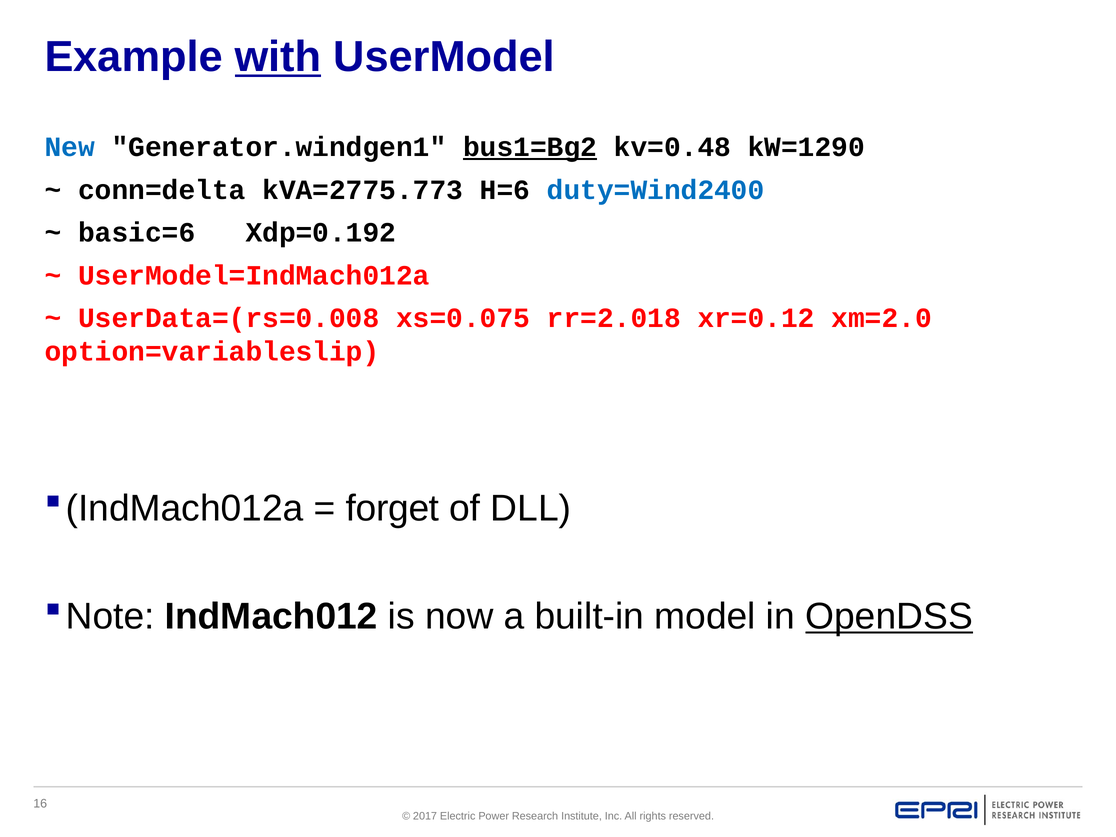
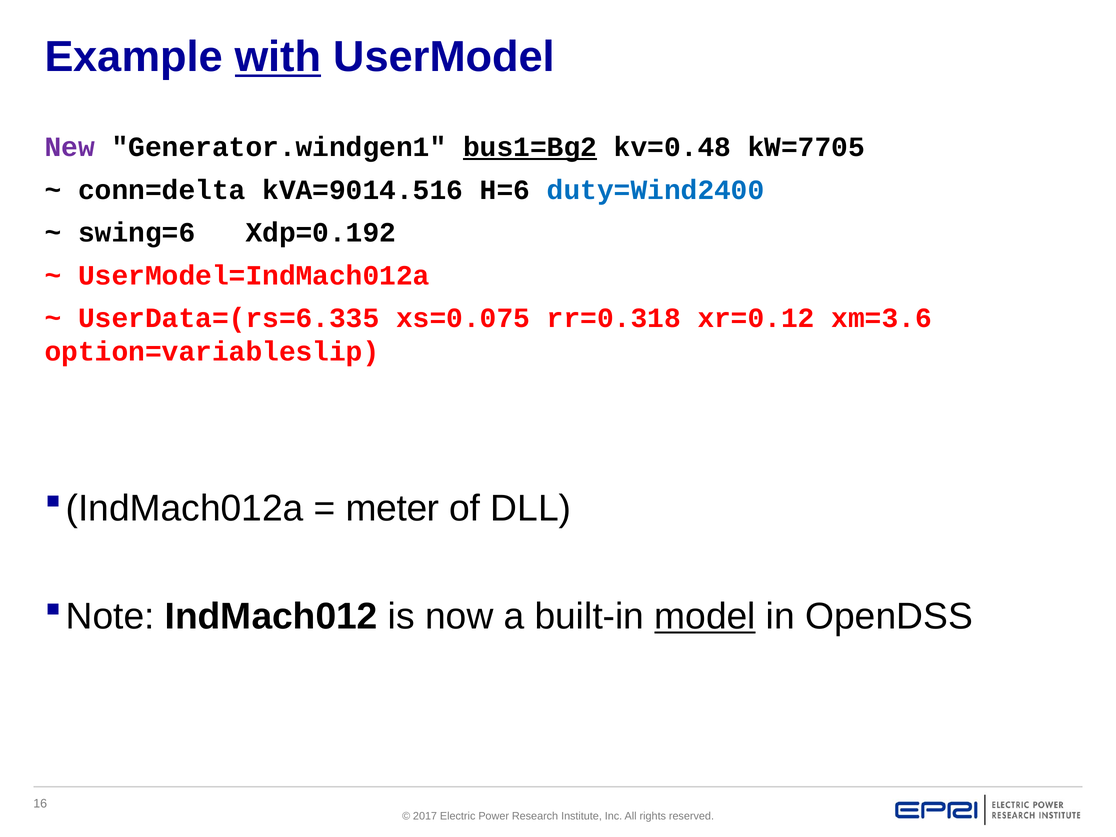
New colour: blue -> purple
kW=1290: kW=1290 -> kW=7705
kVA=2775.773: kVA=2775.773 -> kVA=9014.516
basic=6: basic=6 -> swing=6
UserData=(rs=0.008: UserData=(rs=0.008 -> UserData=(rs=6.335
rr=2.018: rr=2.018 -> rr=0.318
xm=2.0: xm=2.0 -> xm=3.6
forget: forget -> meter
model underline: none -> present
OpenDSS underline: present -> none
